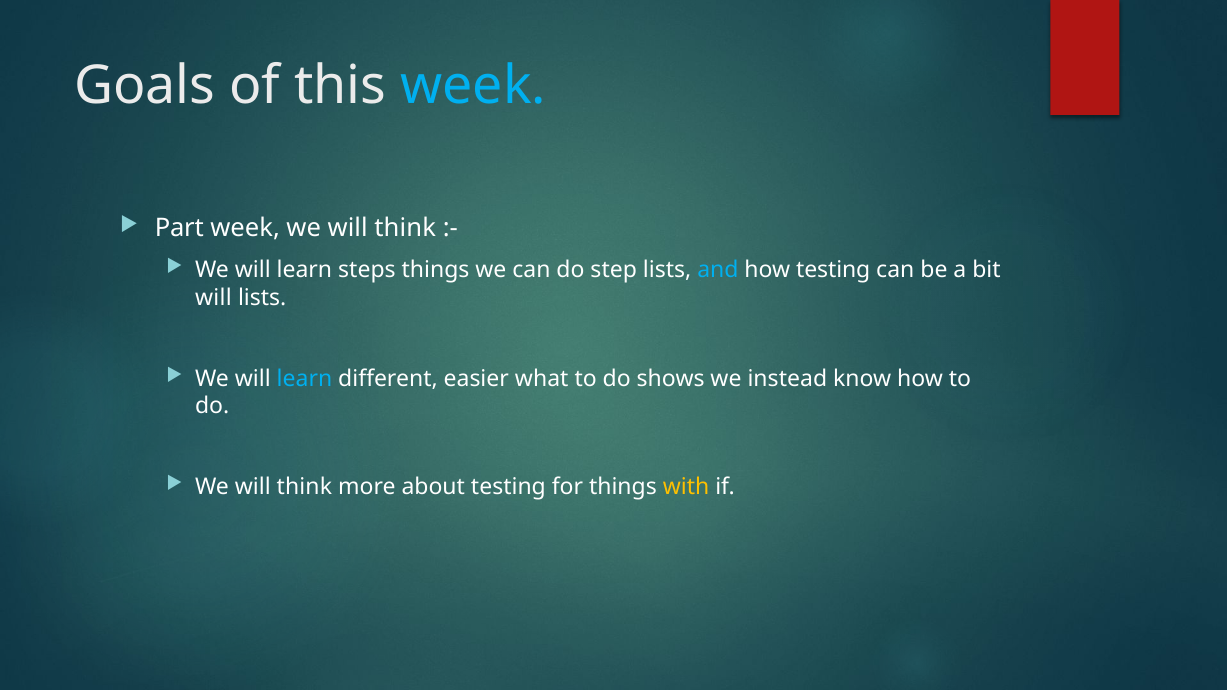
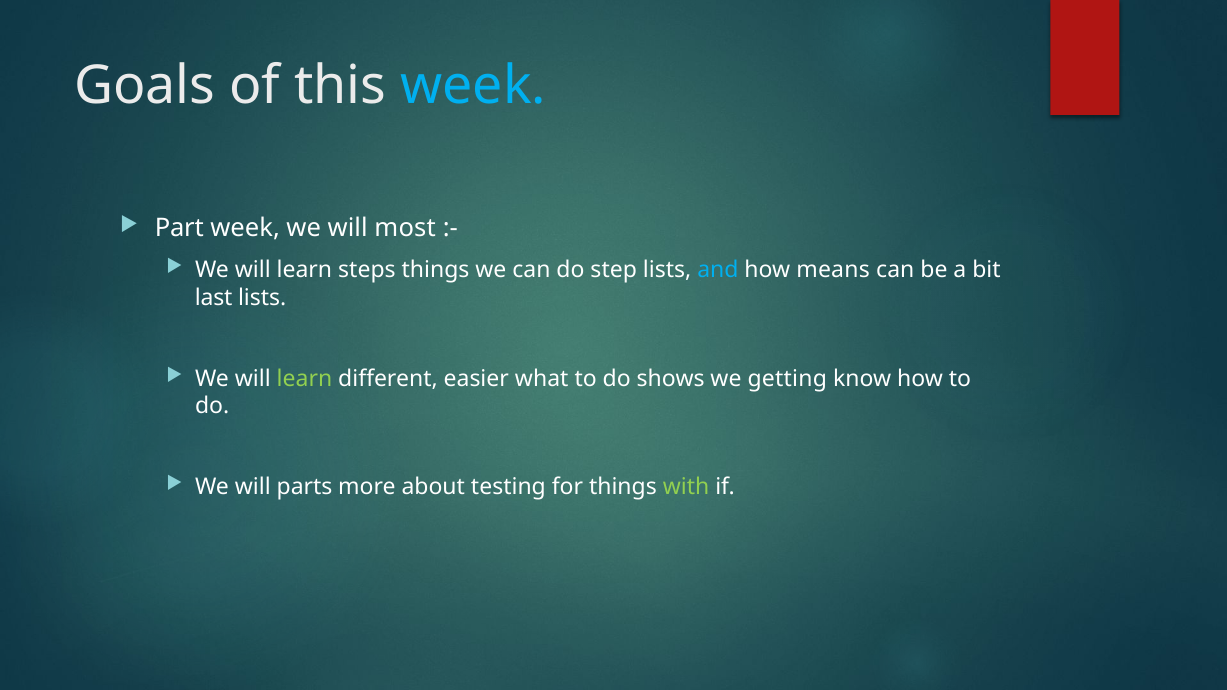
week we will think: think -> most
how testing: testing -> means
will at (213, 298): will -> last
learn at (304, 379) colour: light blue -> light green
instead: instead -> getting
think at (304, 487): think -> parts
with colour: yellow -> light green
